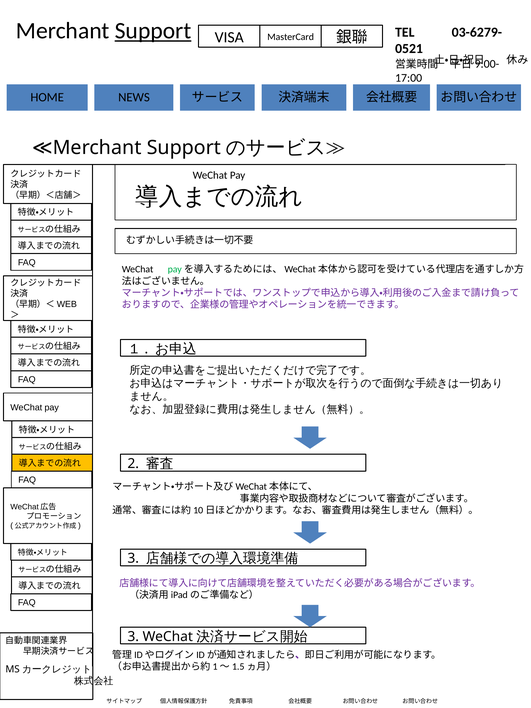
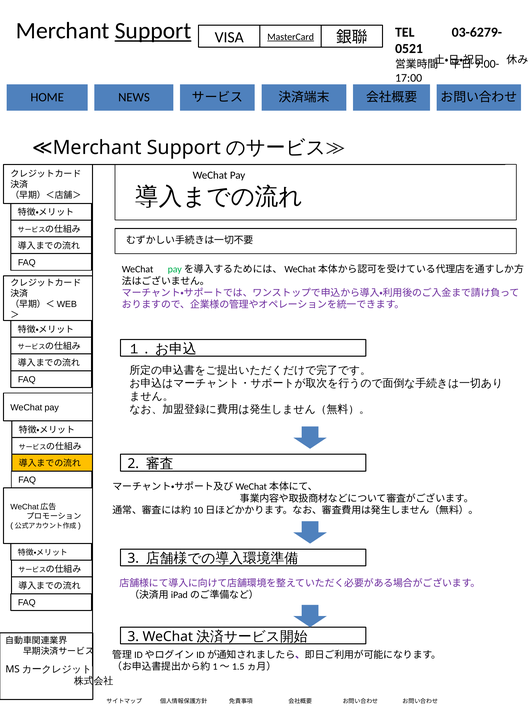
MasterCard underline: none -> present
